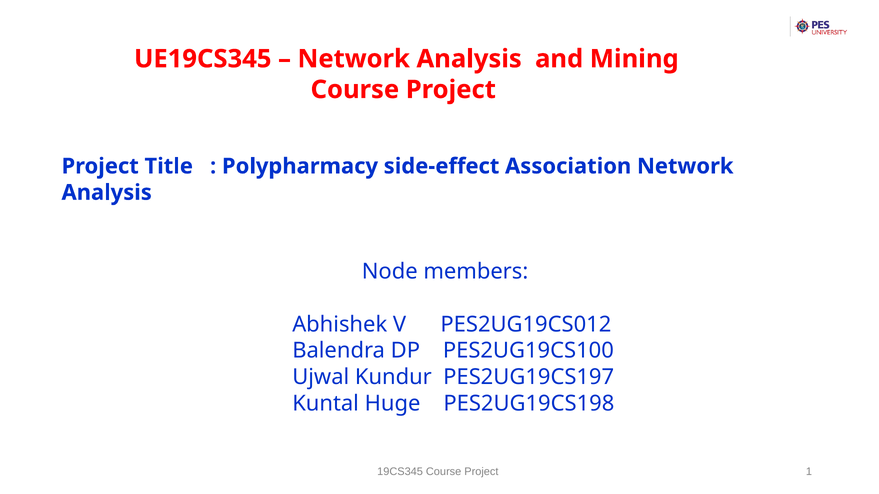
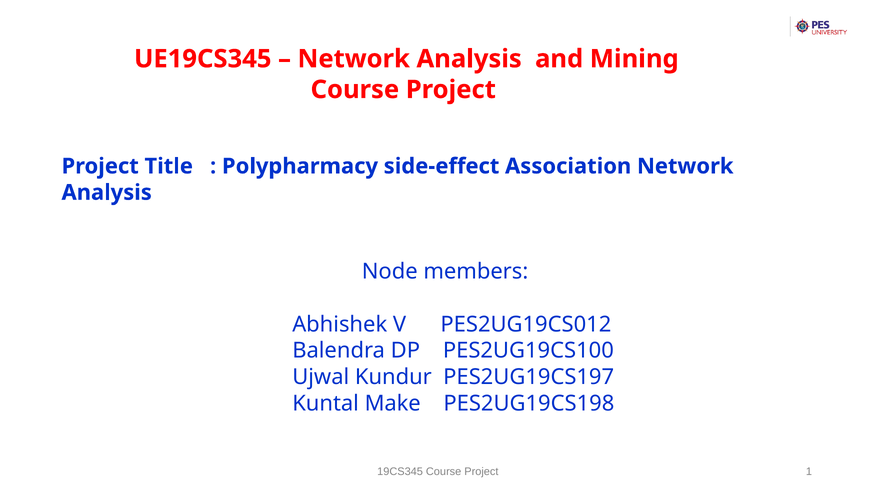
Huge: Huge -> Make
